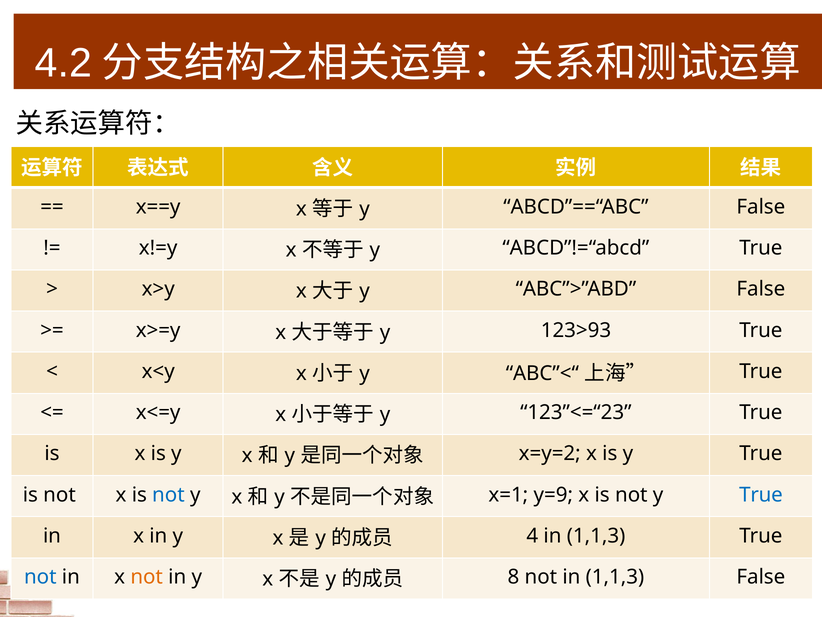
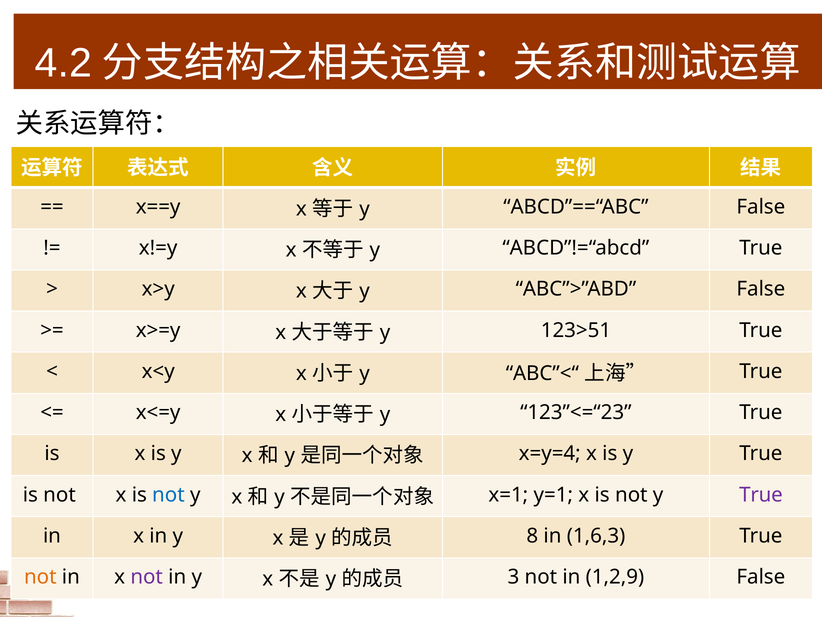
123>93: 123>93 -> 123>51
x=y=2: x=y=2 -> x=y=4
y=9: y=9 -> y=1
True at (761, 494) colour: blue -> purple
4: 4 -> 8
1,1,3 at (596, 536): 1,1,3 -> 1,6,3
not at (40, 577) colour: blue -> orange
not at (147, 577) colour: orange -> purple
8: 8 -> 3
not in 1,1,3: 1,1,3 -> 1,2,9
